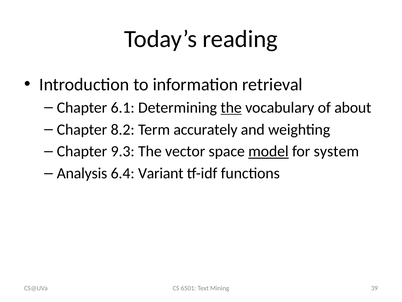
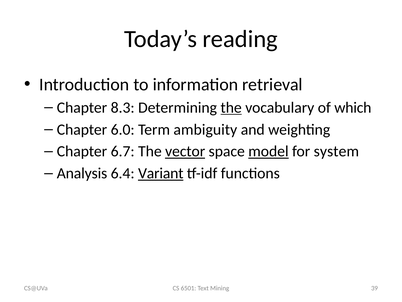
6.1: 6.1 -> 8.3
about: about -> which
8.2: 8.2 -> 6.0
accurately: accurately -> ambiguity
9.3: 9.3 -> 6.7
vector underline: none -> present
Variant underline: none -> present
